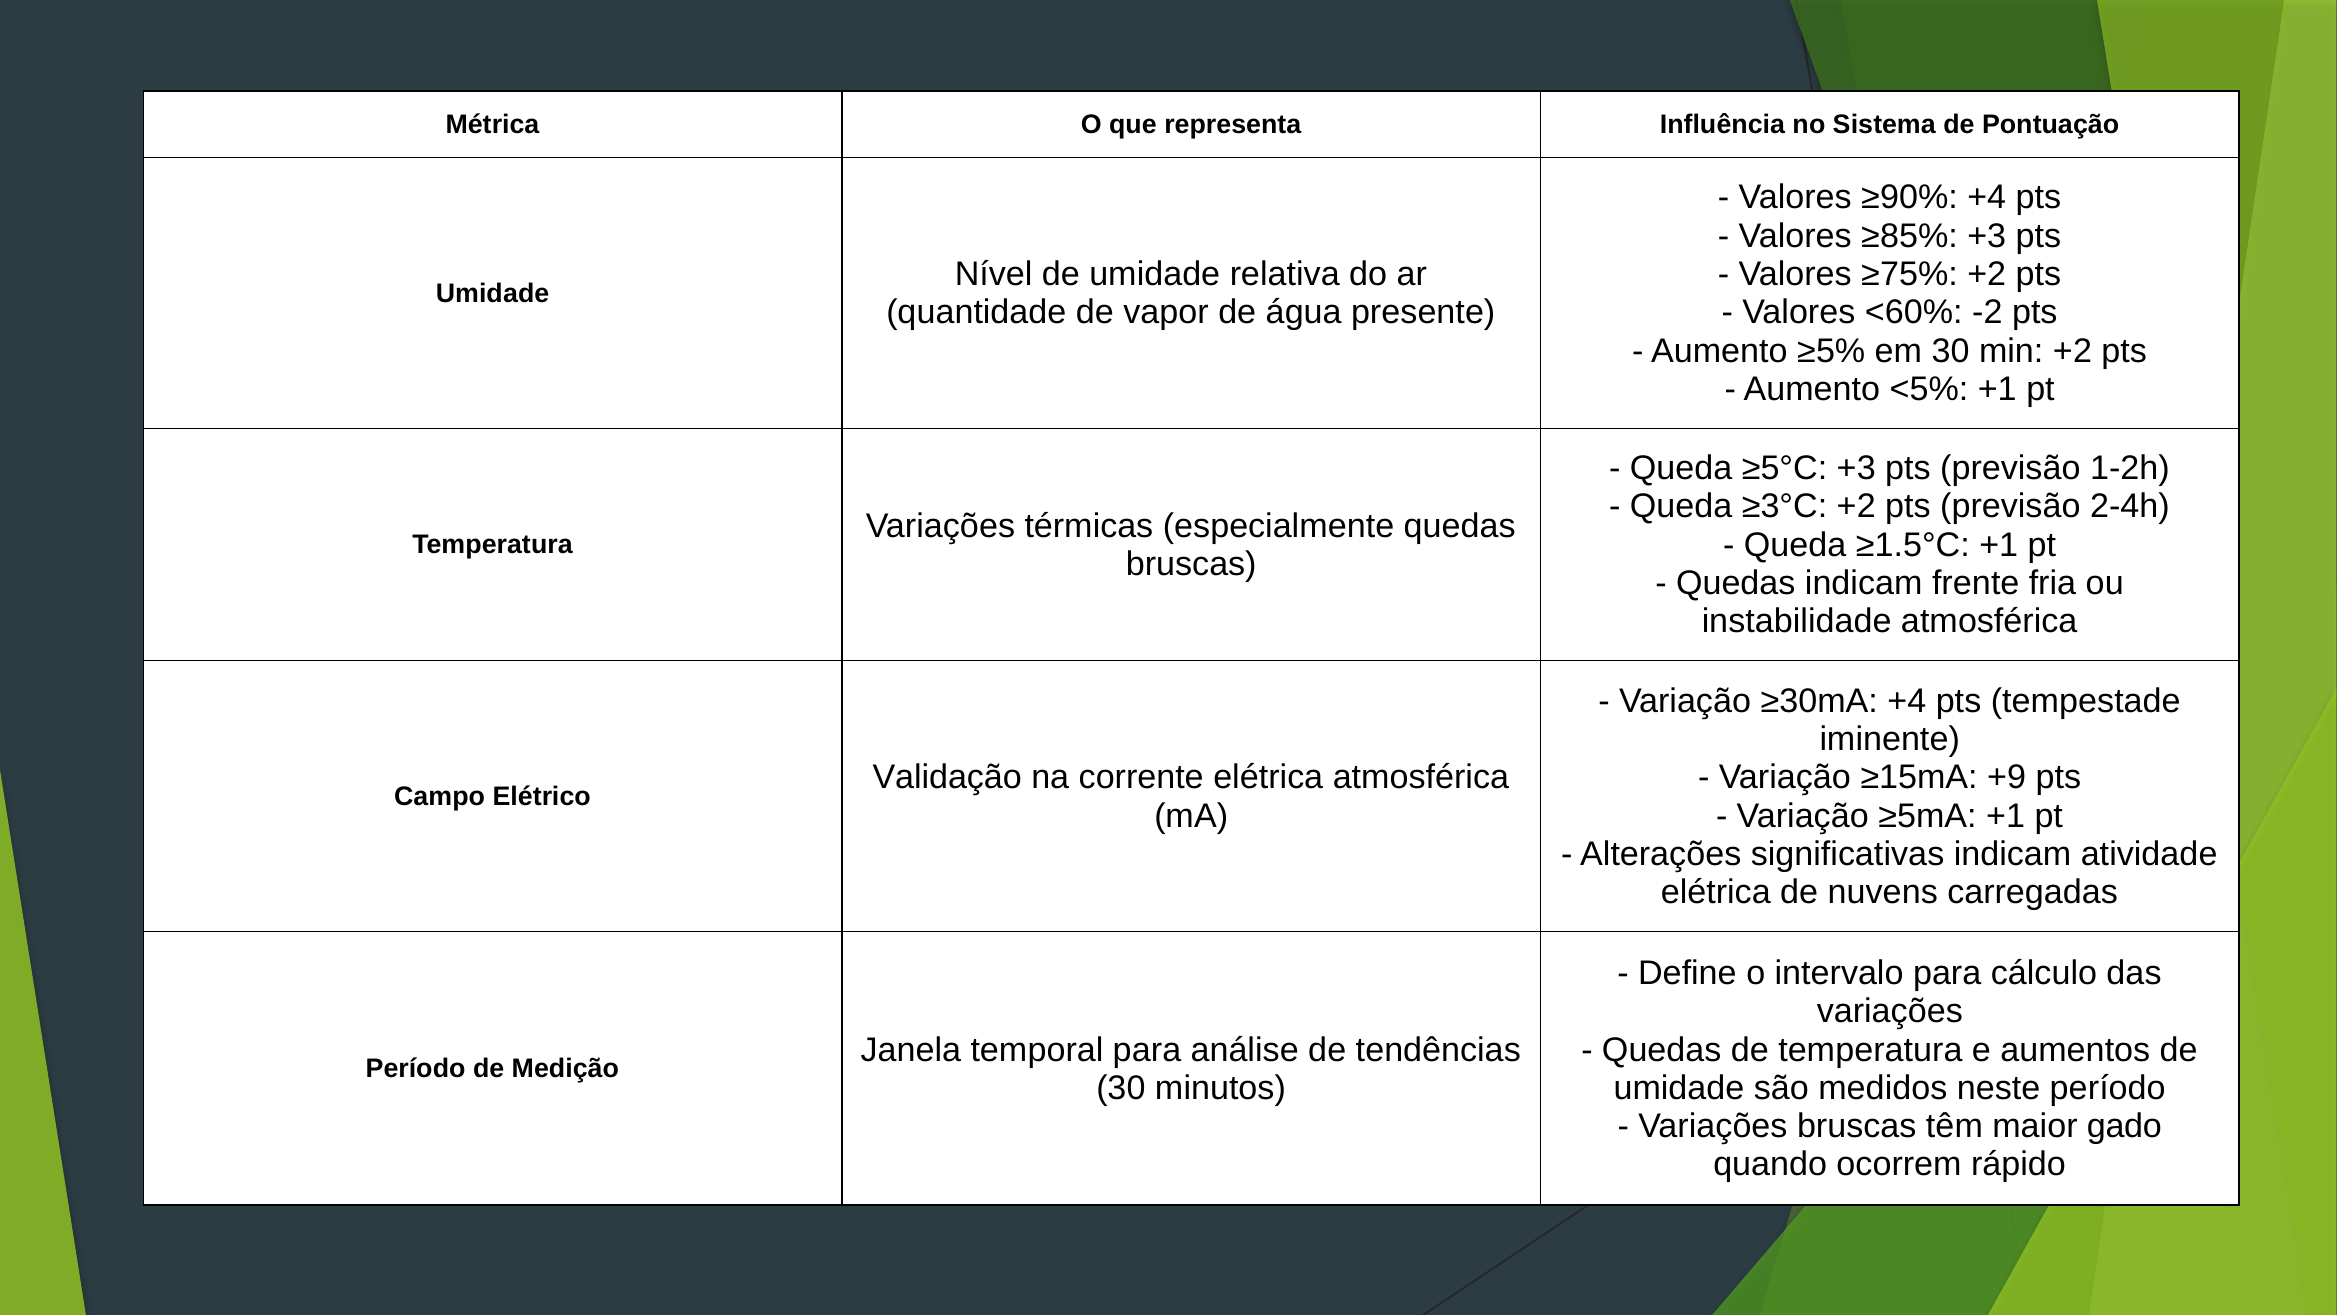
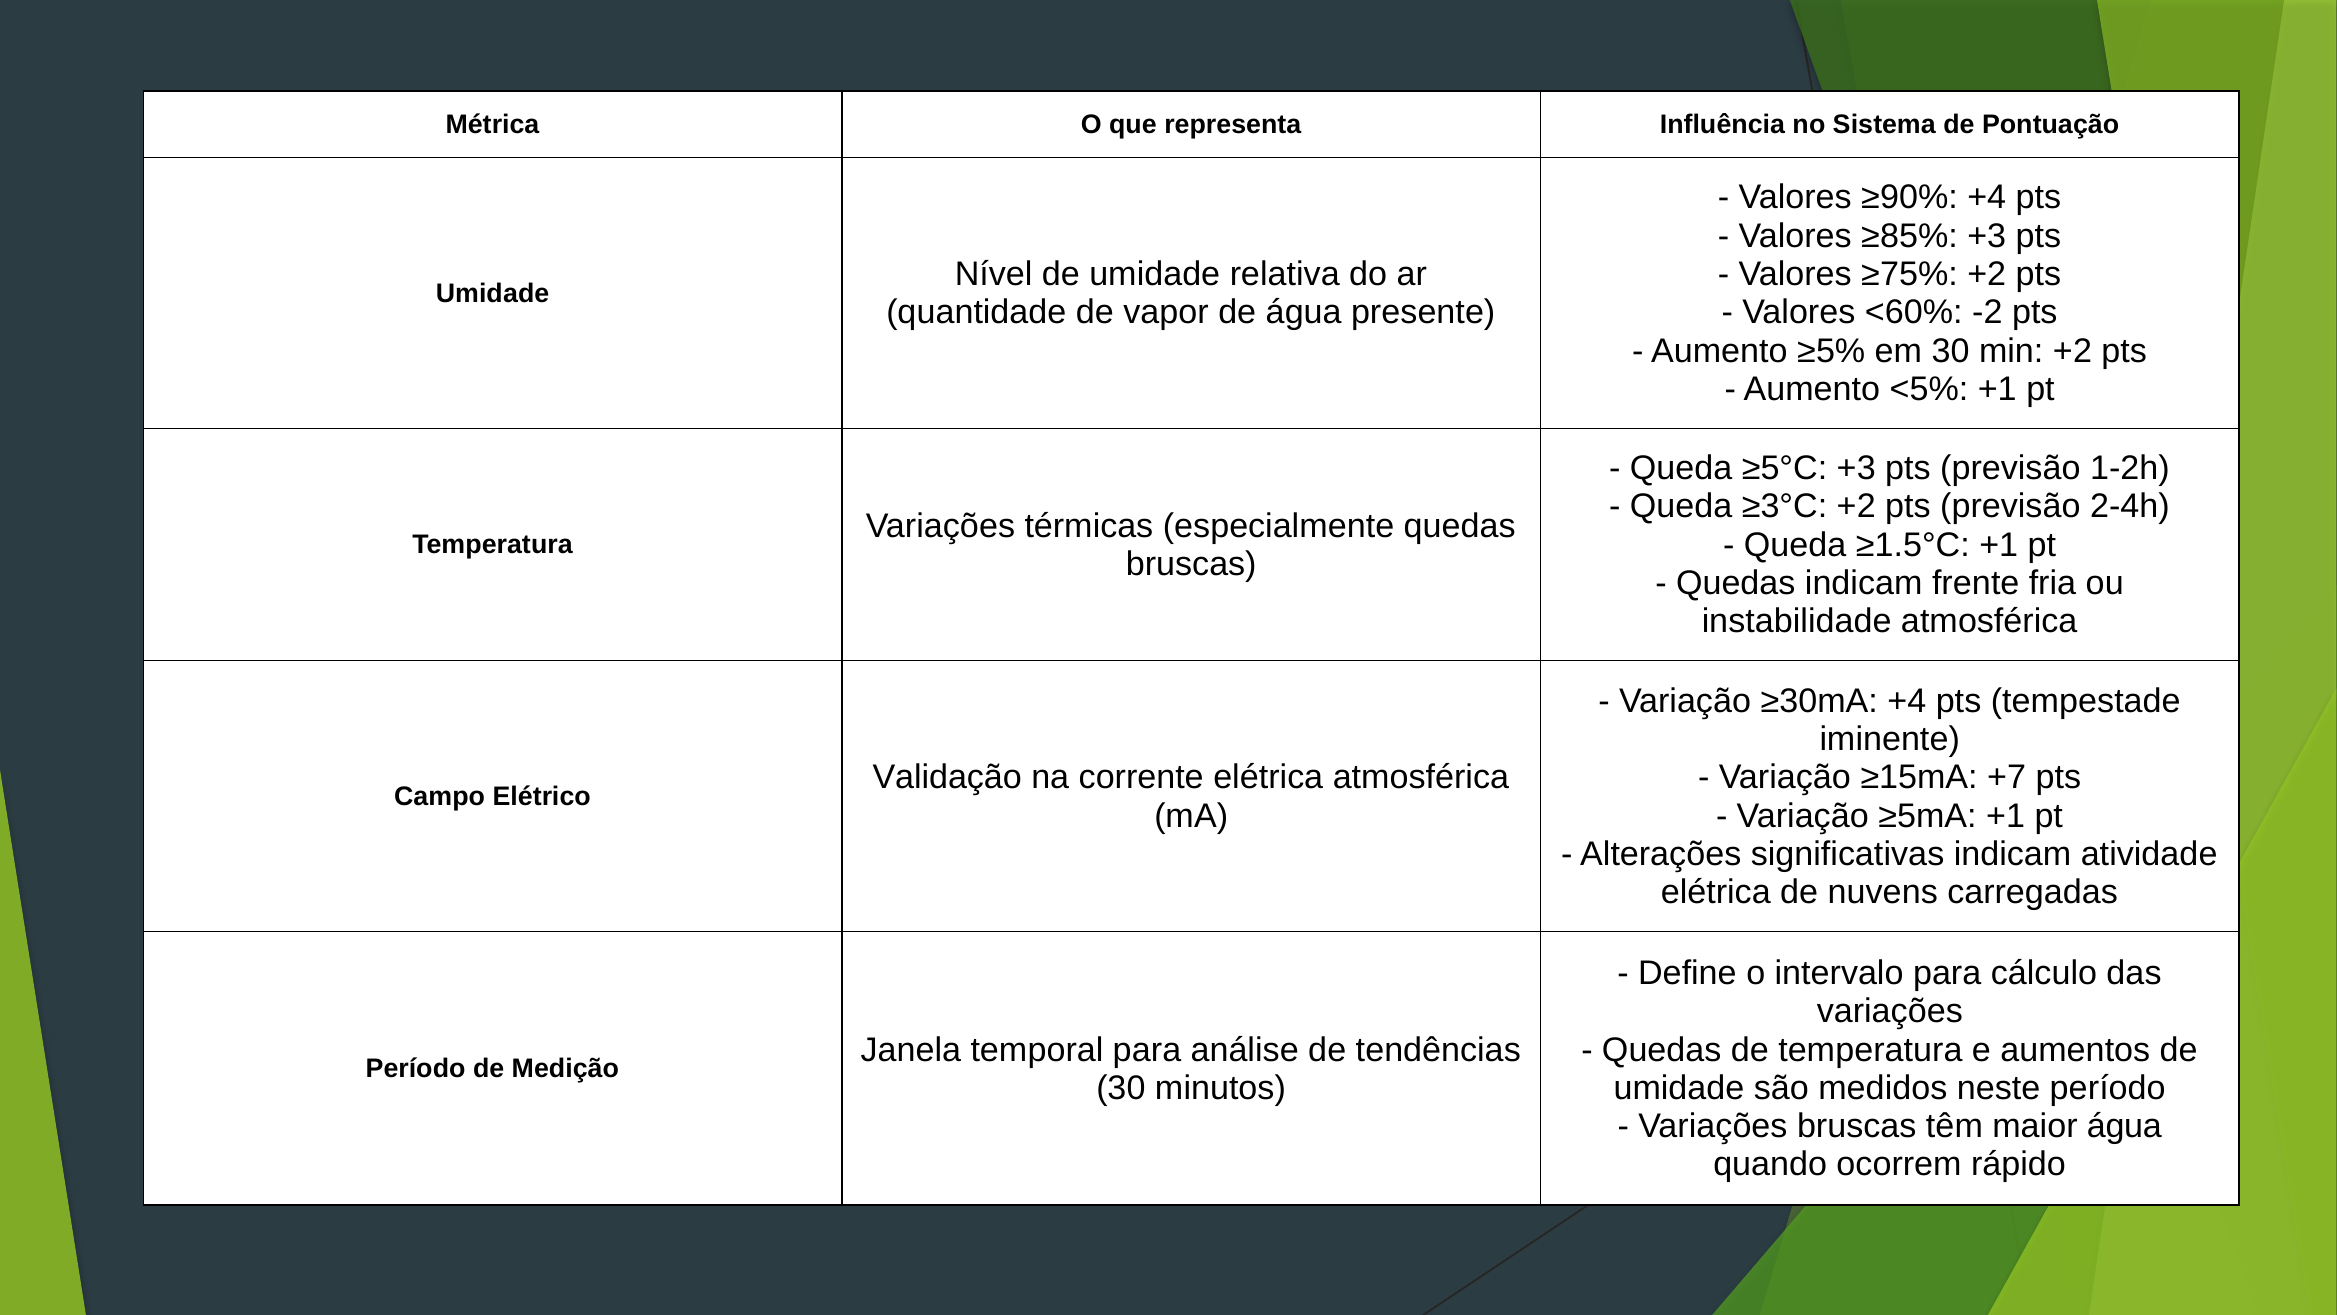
+9: +9 -> +7
maior gado: gado -> água
